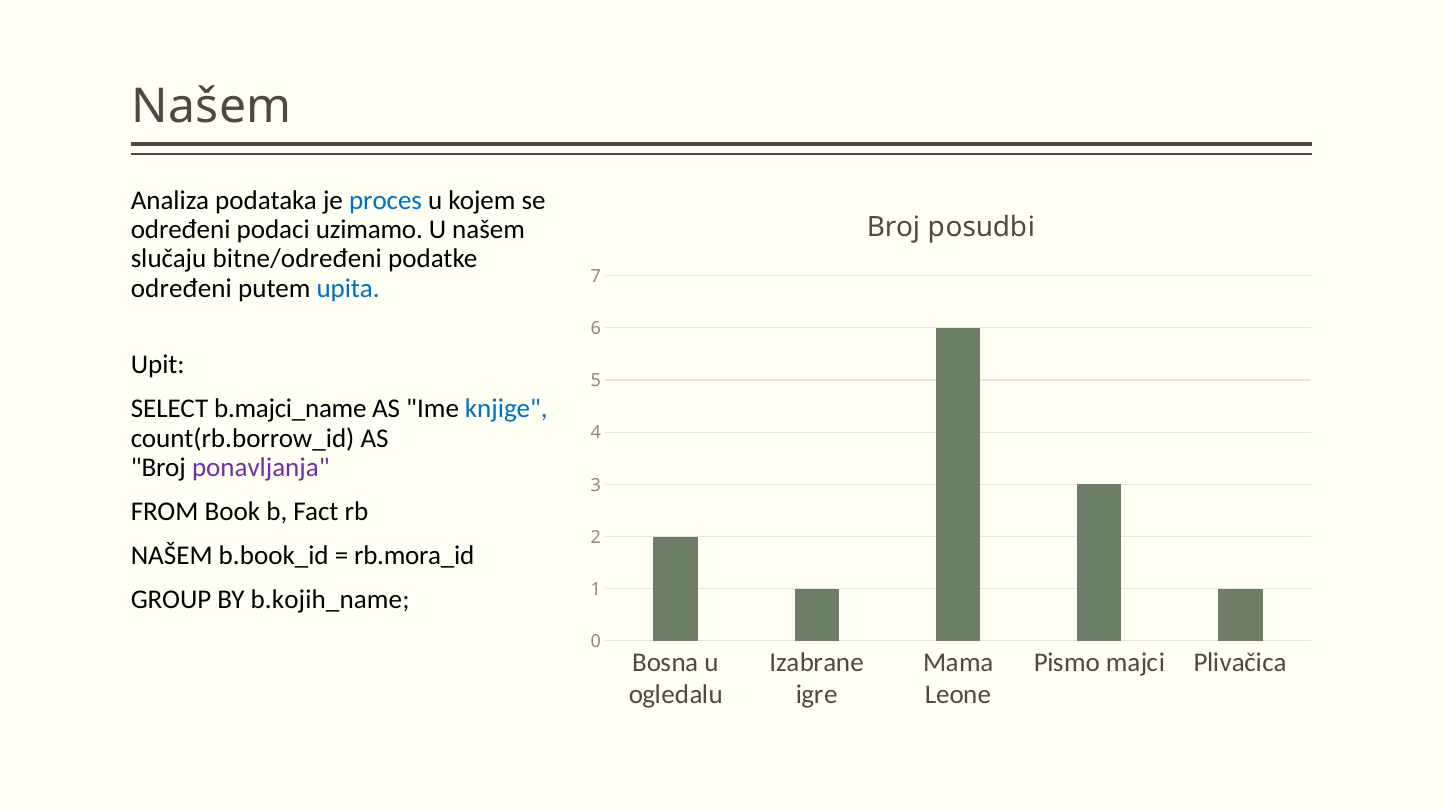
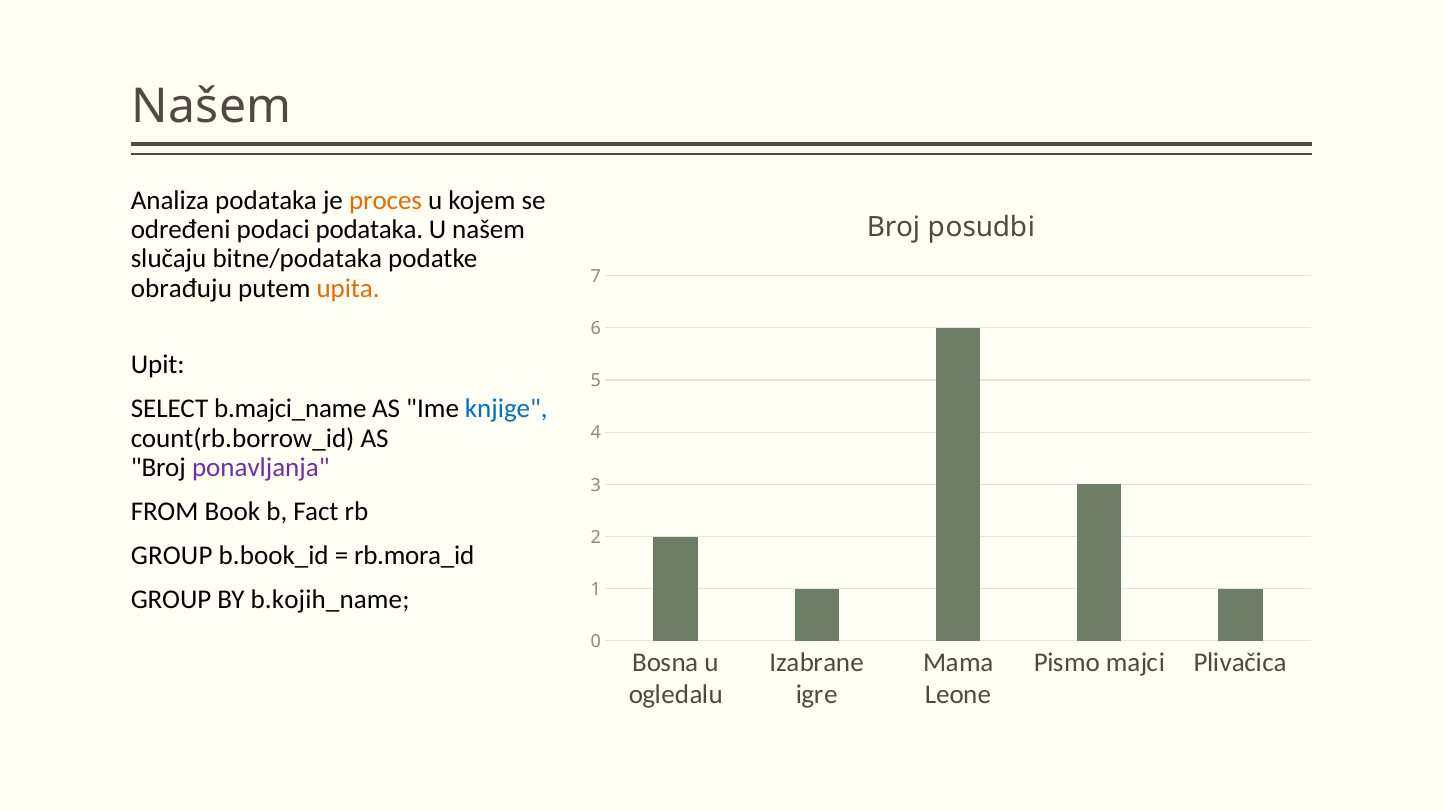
proces colour: blue -> orange
podaci uzimamo: uzimamo -> podataka
bitne/određeni: bitne/određeni -> bitne/podataka
određeni at (181, 289): određeni -> obrađuju
upita colour: blue -> orange
NAŠEM at (172, 556): NAŠEM -> GROUP
